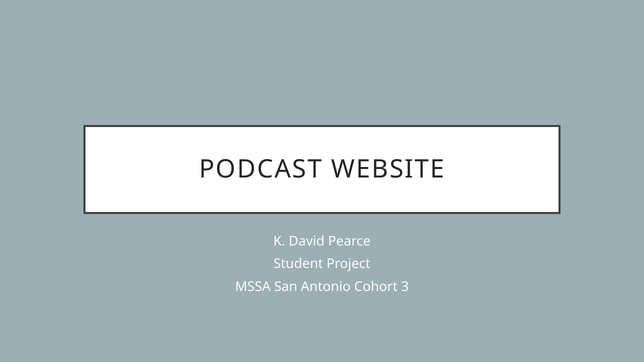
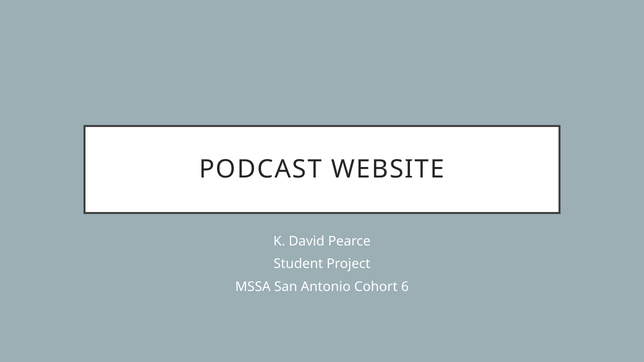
3: 3 -> 6
